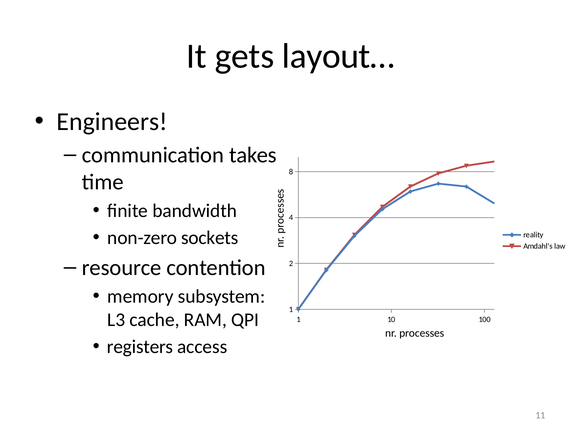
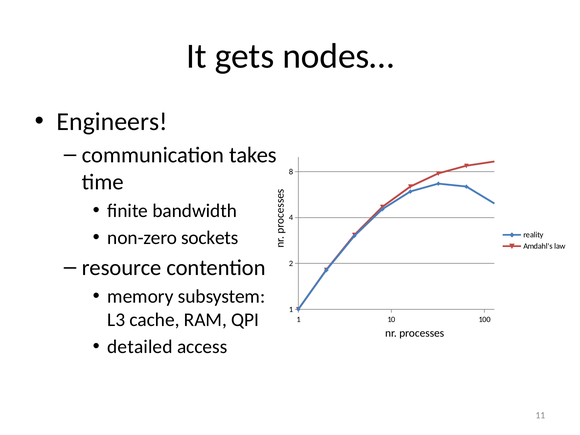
layout…: layout… -> nodes…
registers: registers -> detailed
